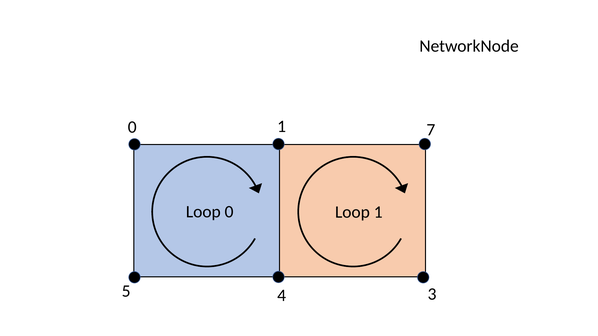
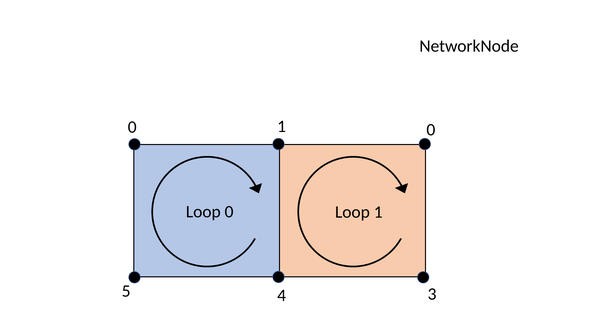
0 1 7: 7 -> 0
